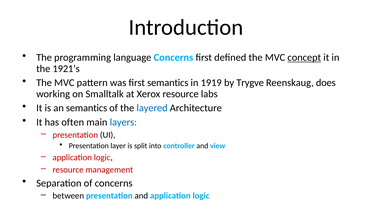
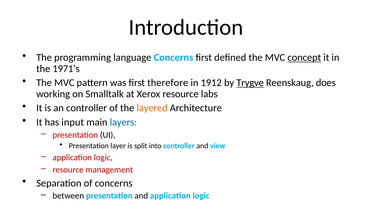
1921’s: 1921’s -> 1971’s
first semantics: semantics -> therefore
1919: 1919 -> 1912
Trygve underline: none -> present
an semantics: semantics -> controller
layered colour: blue -> orange
often: often -> input
